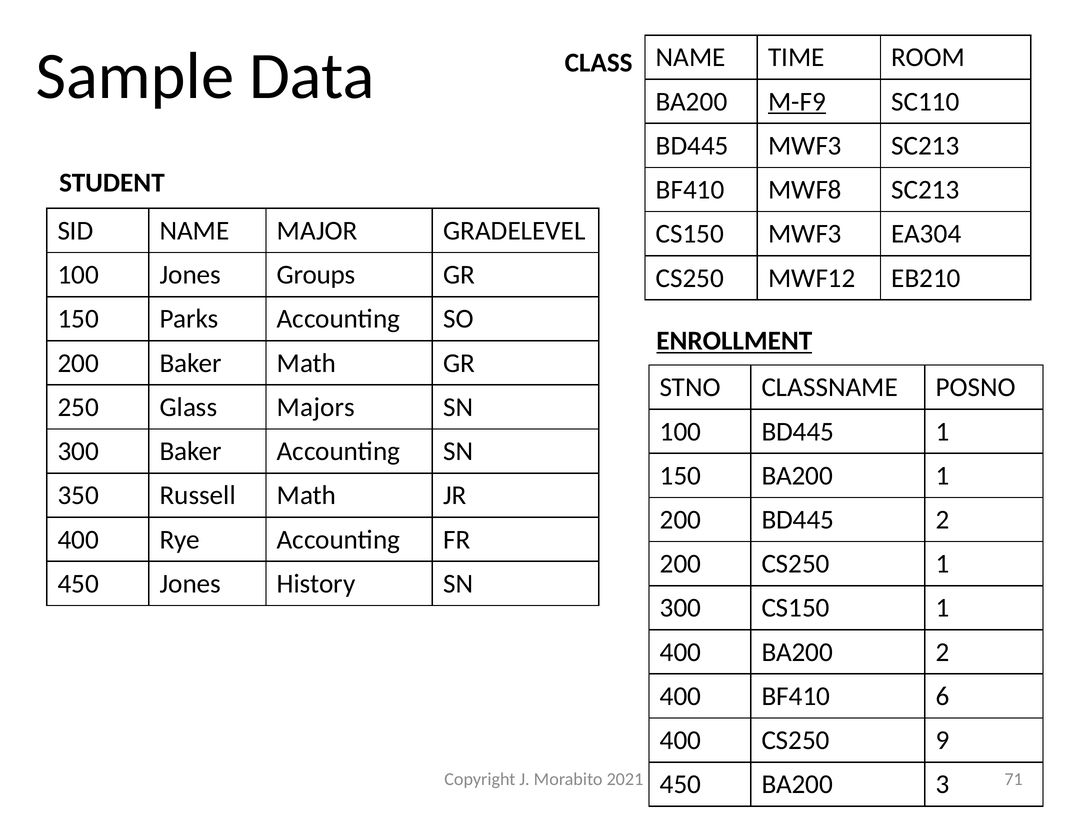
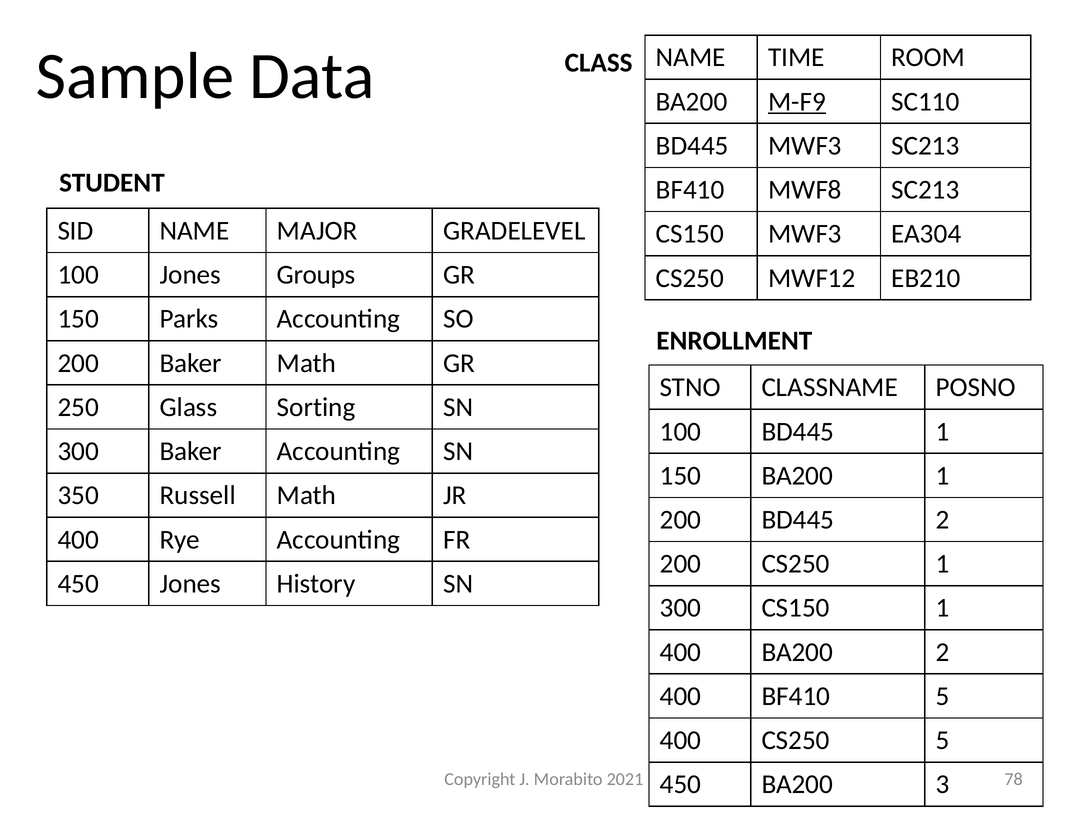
ENROLLMENT underline: present -> none
Majors: Majors -> Sorting
BF410 6: 6 -> 5
CS250 9: 9 -> 5
71: 71 -> 78
